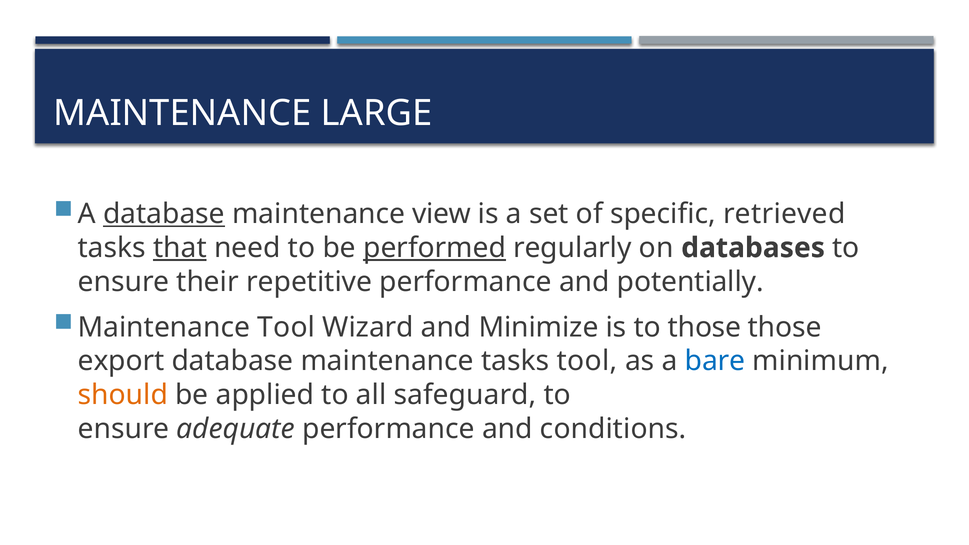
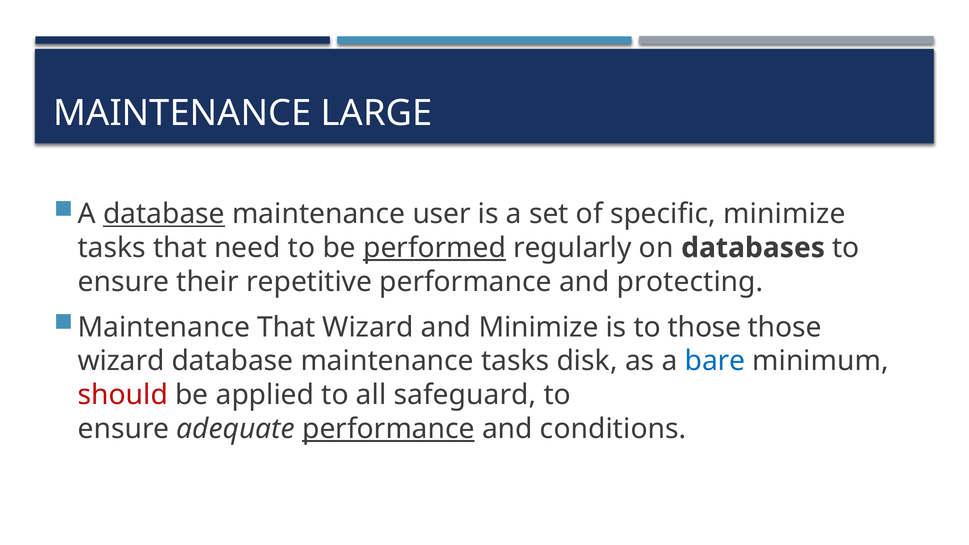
view: view -> user
specific retrieved: retrieved -> minimize
that at (180, 248) underline: present -> none
potentially: potentially -> protecting
Maintenance Tool: Tool -> That
export at (121, 361): export -> wizard
tasks tool: tool -> disk
should colour: orange -> red
performance at (388, 429) underline: none -> present
